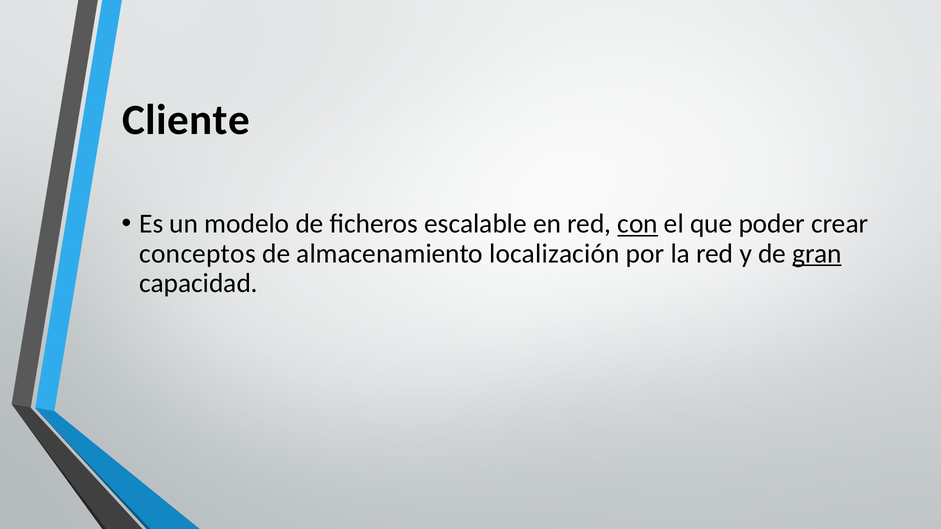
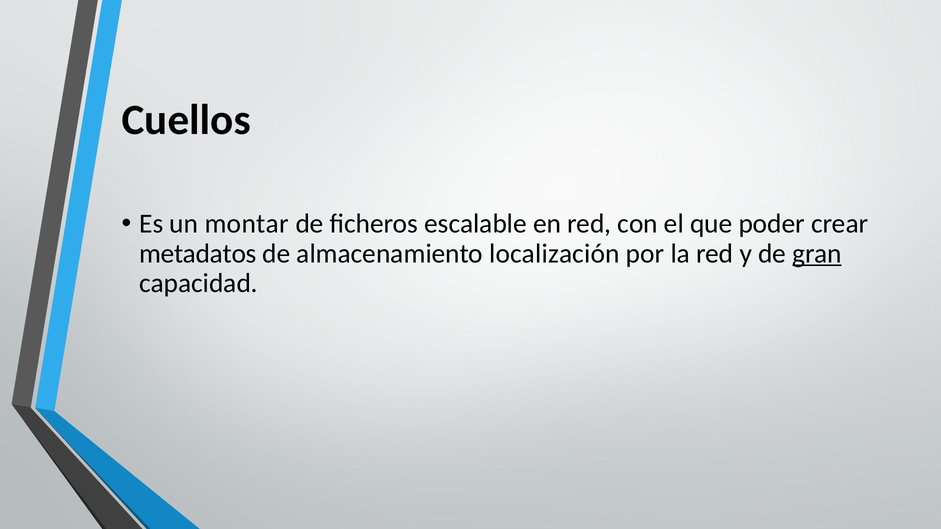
Cliente: Cliente -> Cuellos
modelo: modelo -> montar
con underline: present -> none
conceptos: conceptos -> metadatos
